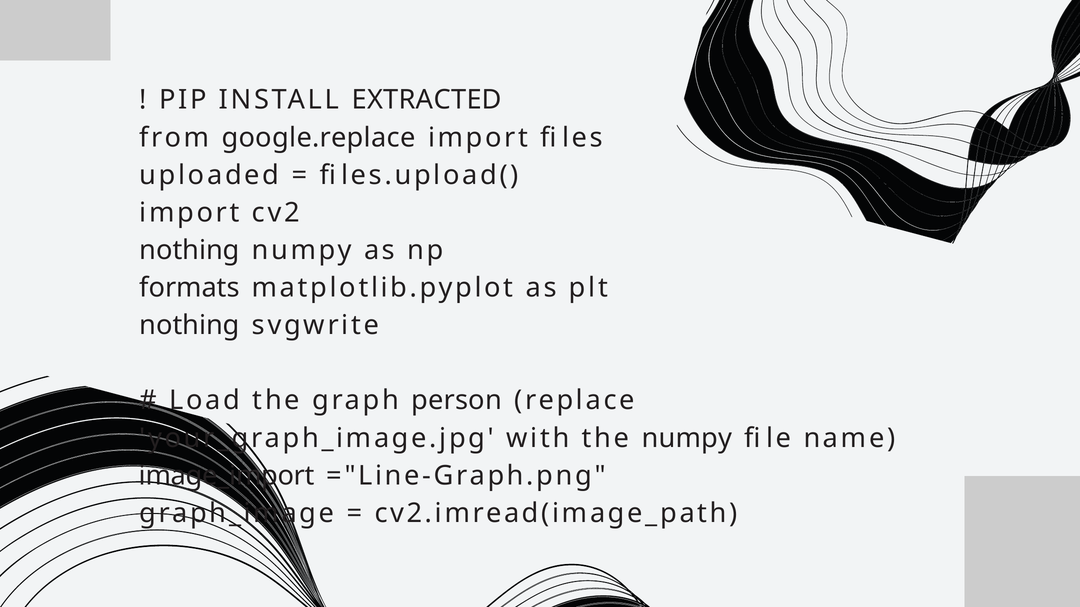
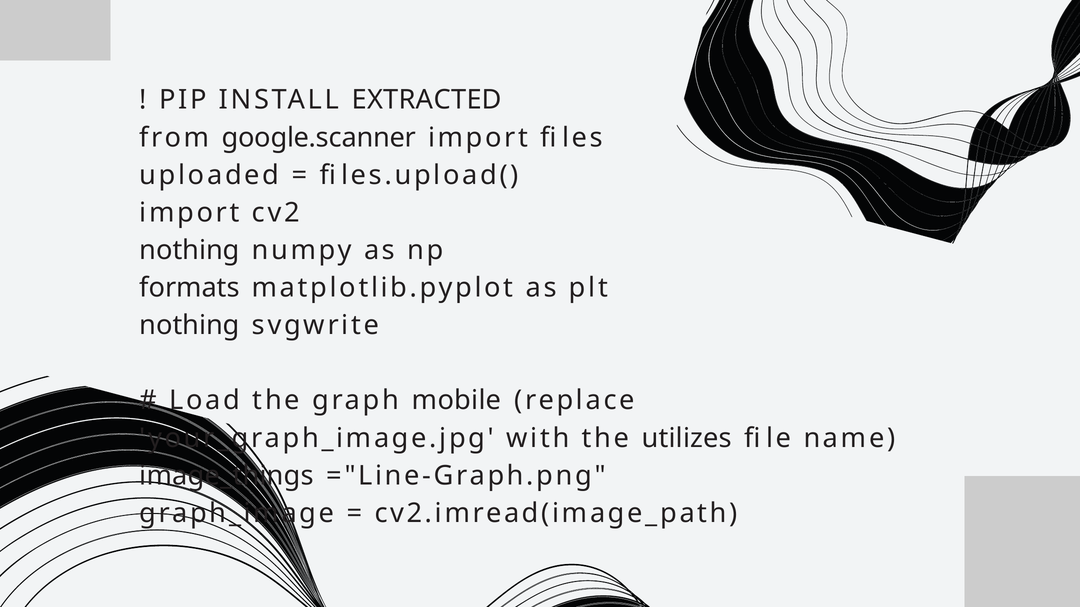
google.replace: google.replace -> google.scanner
person: person -> mobile
the numpy: numpy -> utilizes
image_import: image_import -> image_things
